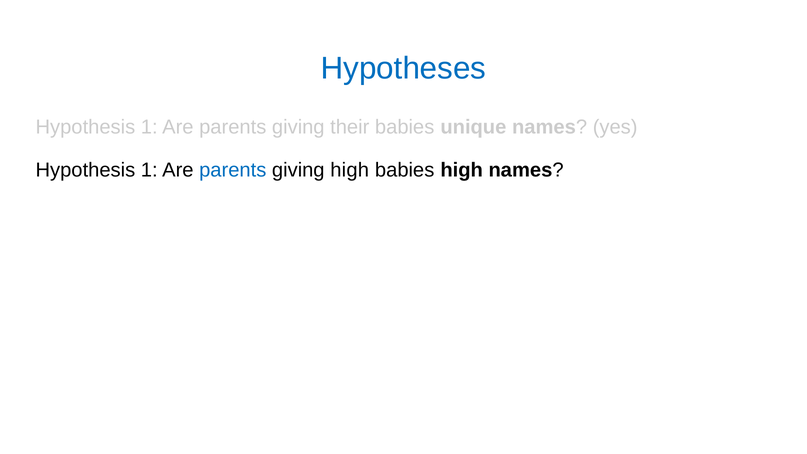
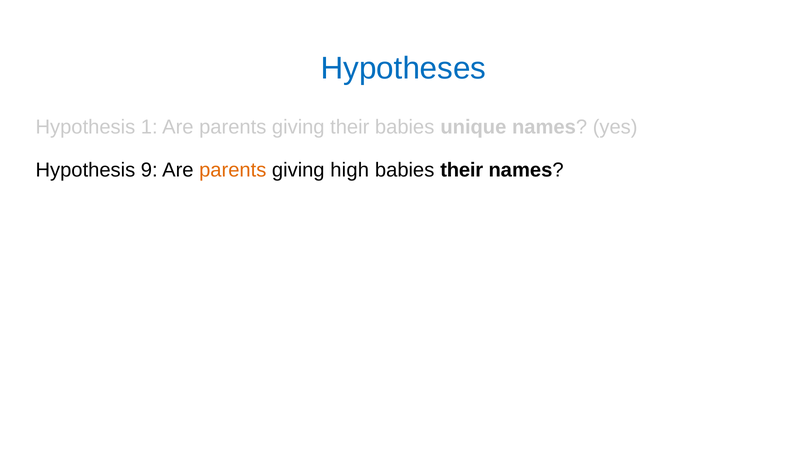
1 at (149, 170): 1 -> 9
parents at (233, 170) colour: blue -> orange
babies high: high -> their
